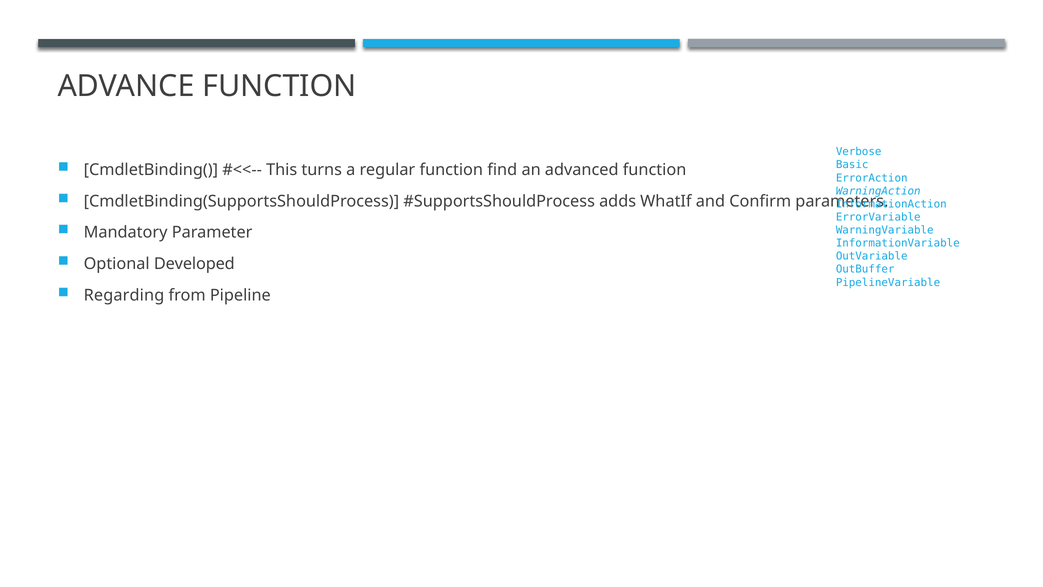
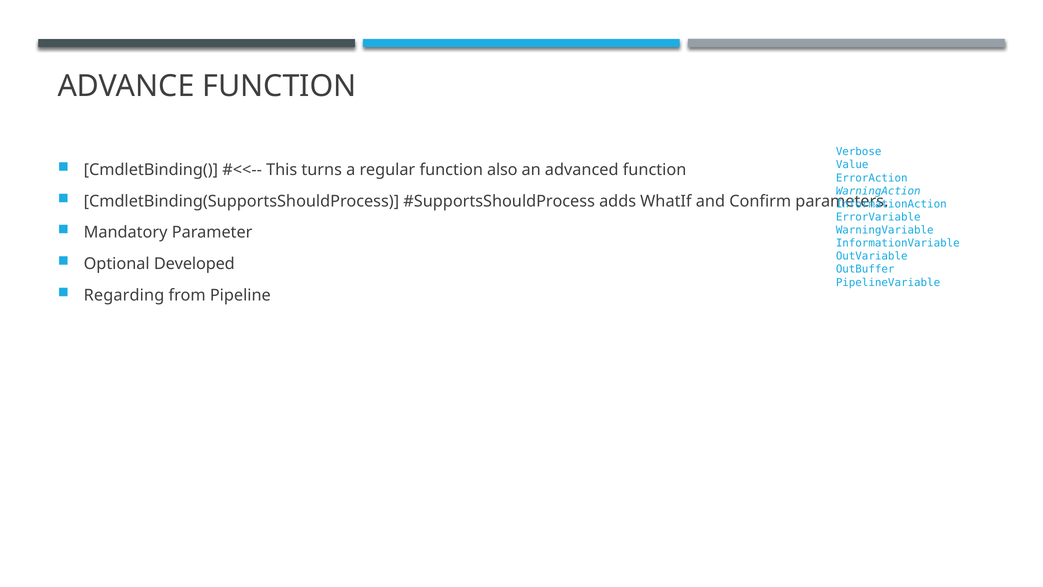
Basic: Basic -> Value
find: find -> also
